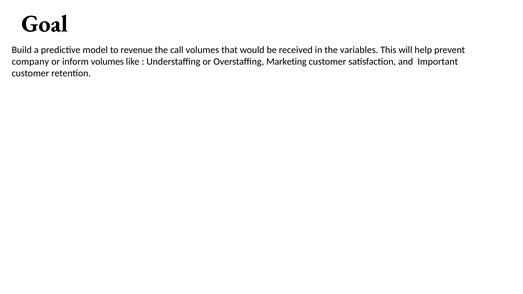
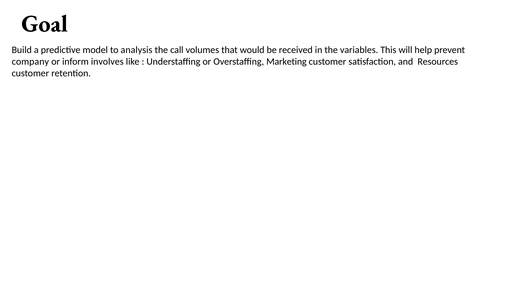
revenue: revenue -> analysis
inform volumes: volumes -> involves
Important: Important -> Resources
